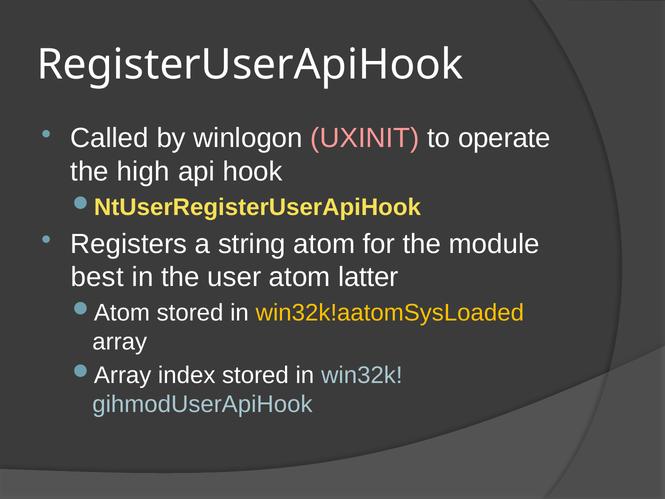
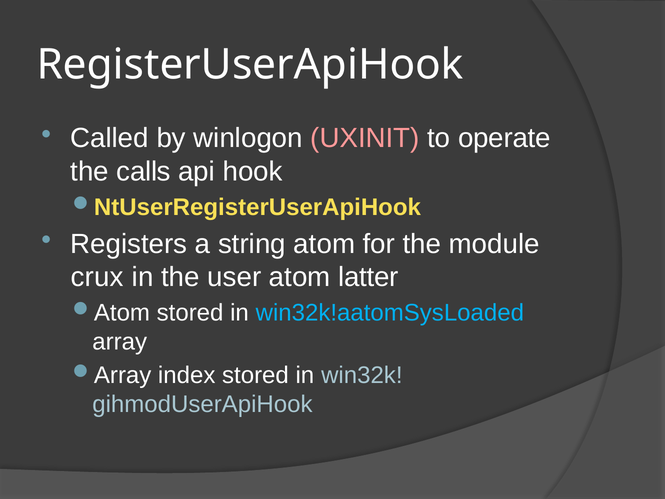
high: high -> calls
best: best -> crux
win32k!aatomSysLoaded colour: yellow -> light blue
